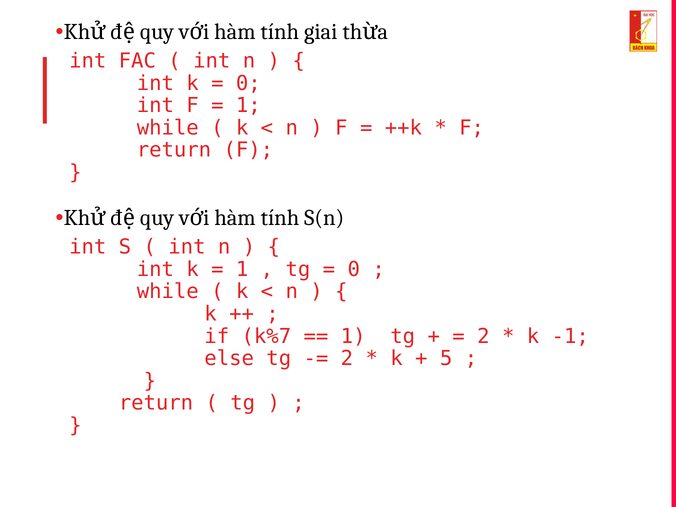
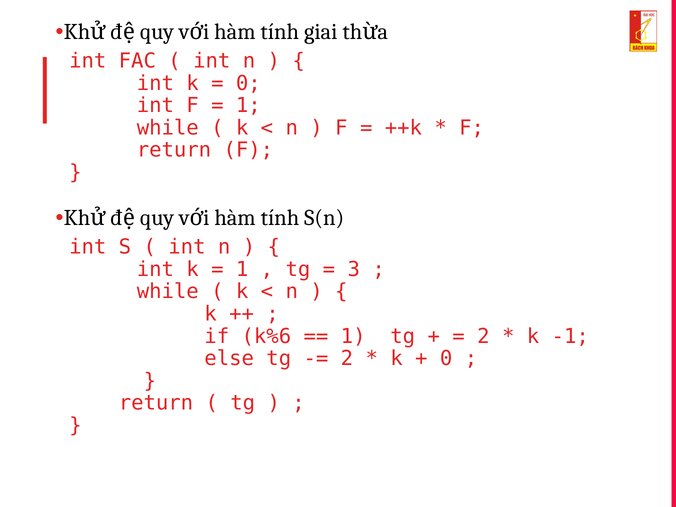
0 at (354, 269): 0 -> 3
k%7: k%7 -> k%6
5 at (446, 358): 5 -> 0
